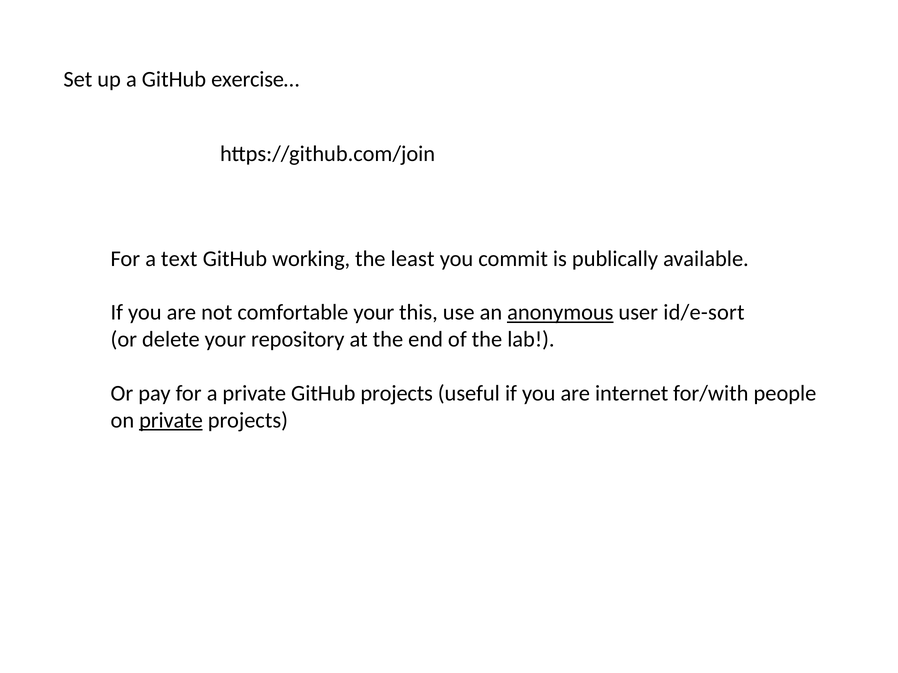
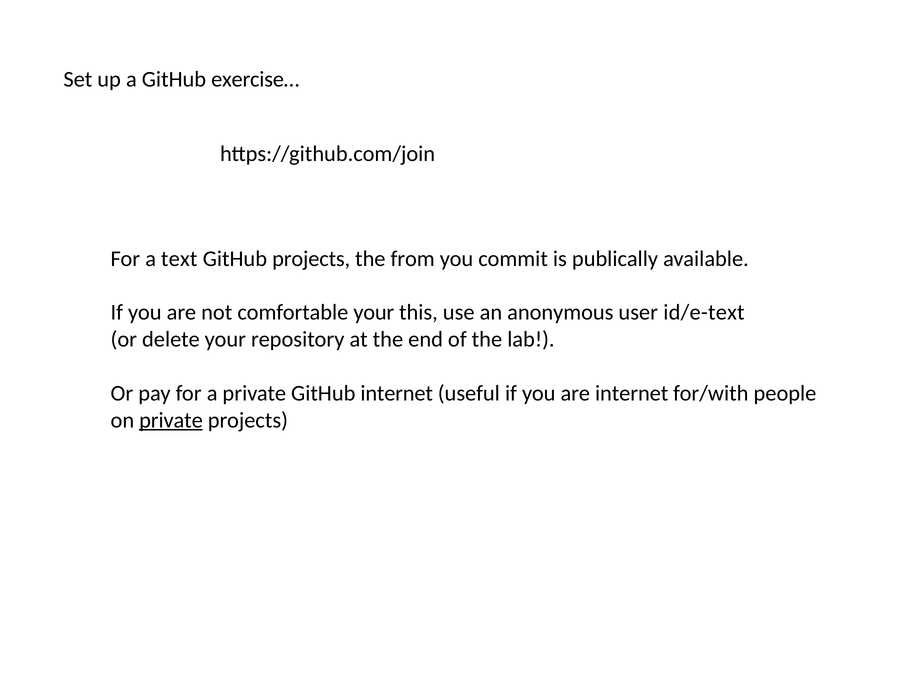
GitHub working: working -> projects
least: least -> from
anonymous underline: present -> none
id/e-sort: id/e-sort -> id/e-text
GitHub projects: projects -> internet
